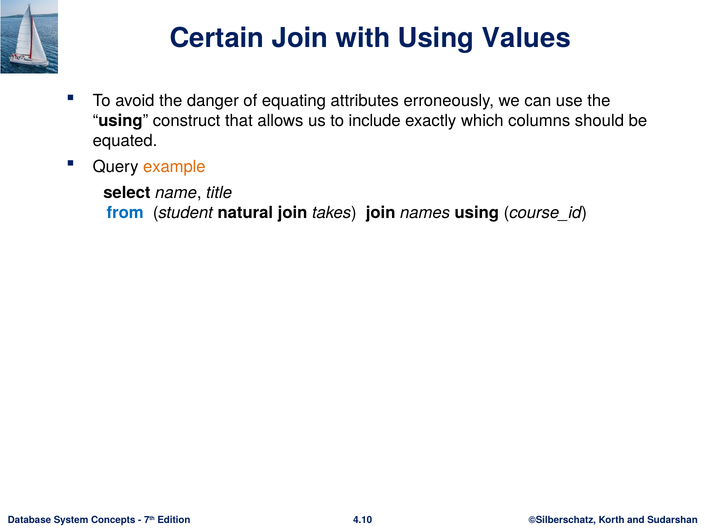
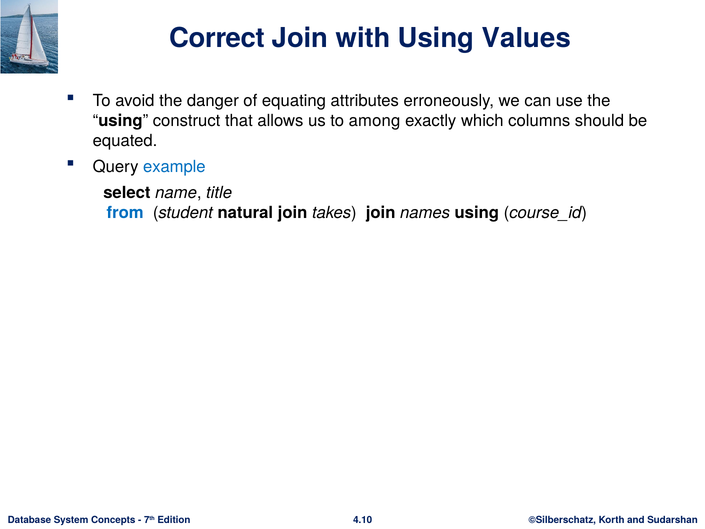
Certain: Certain -> Correct
include: include -> among
example colour: orange -> blue
